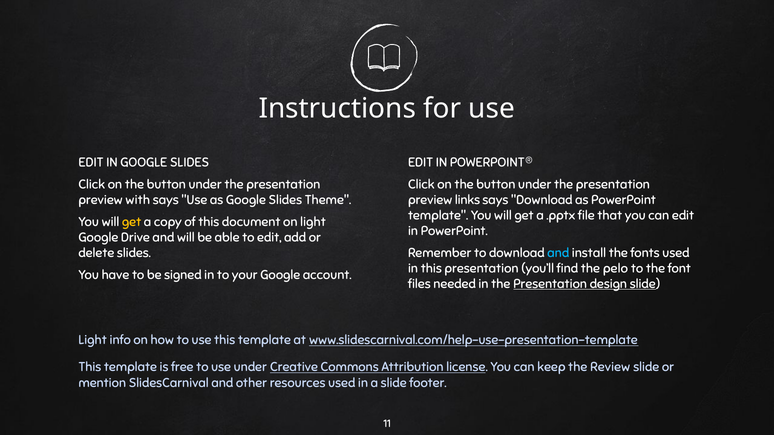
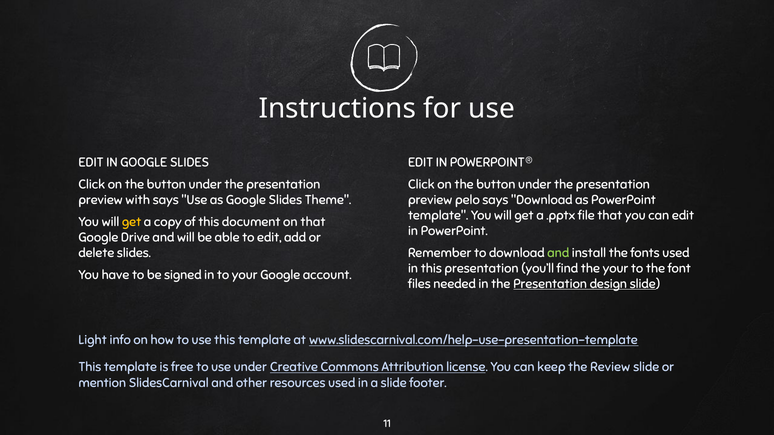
links: links -> pelo
on light: light -> that
and at (558, 253) colour: light blue -> light green
the pelo: pelo -> your
